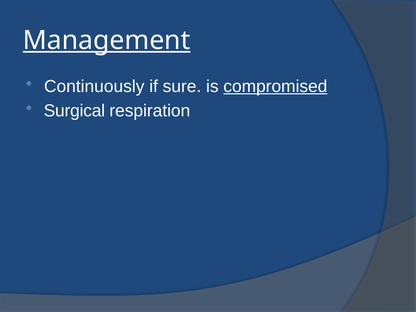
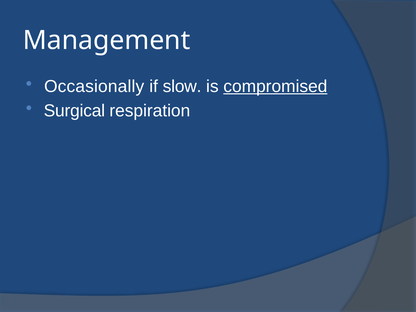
Management underline: present -> none
Continuously: Continuously -> Occasionally
sure: sure -> slow
